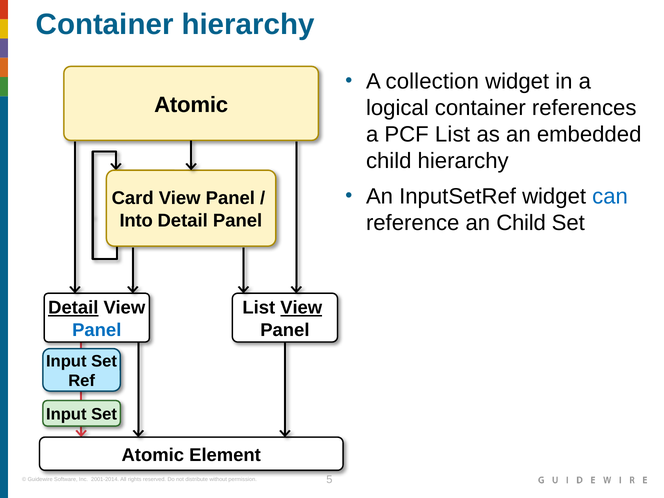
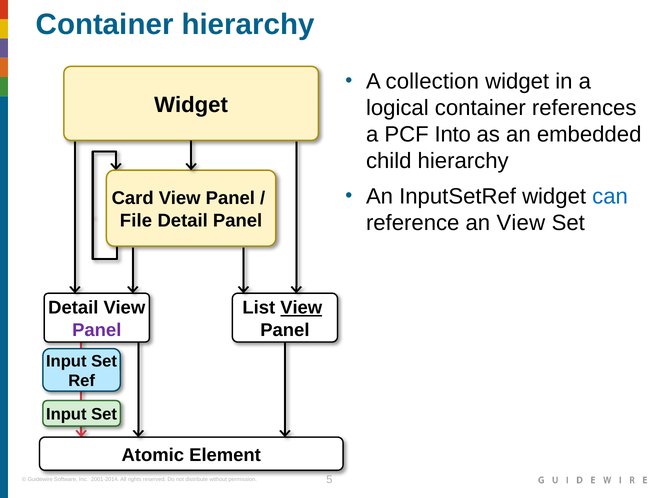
Atomic at (191, 105): Atomic -> Widget
PCF List: List -> Into
Into: Into -> File
an Child: Child -> View
Detail at (73, 308) underline: present -> none
Panel at (97, 330) colour: blue -> purple
